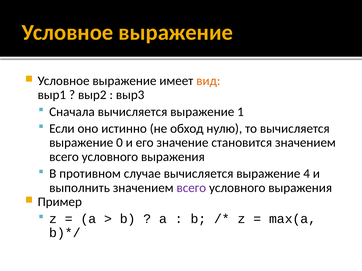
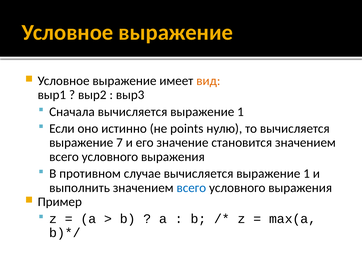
обход: обход -> points
0: 0 -> 7
случае вычисляется выражение 4: 4 -> 1
всего at (191, 188) colour: purple -> blue
